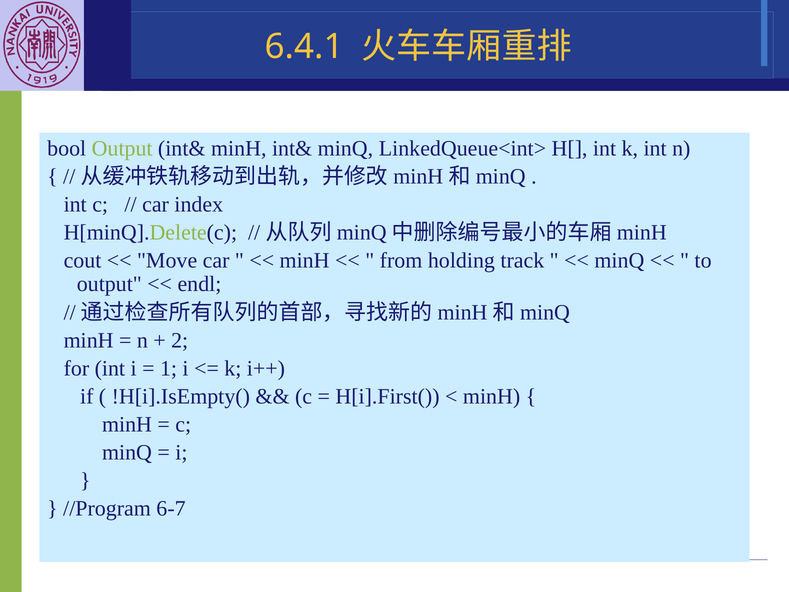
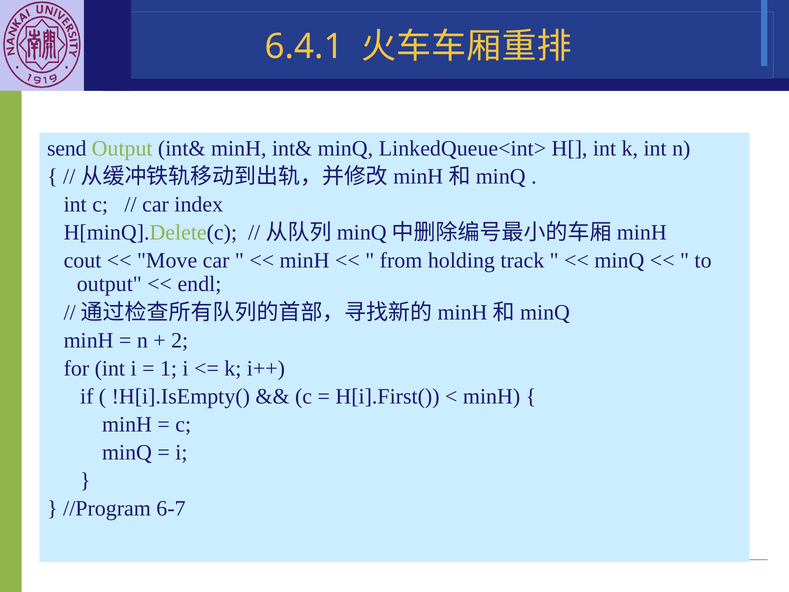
bool: bool -> send
